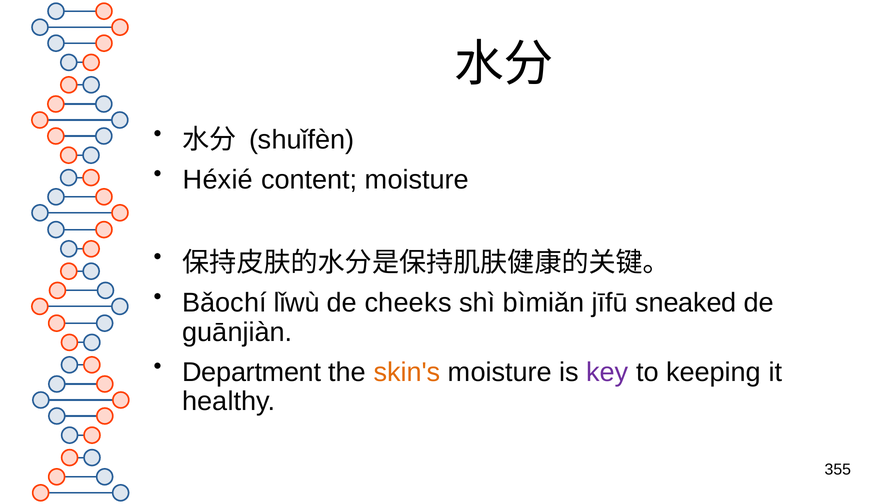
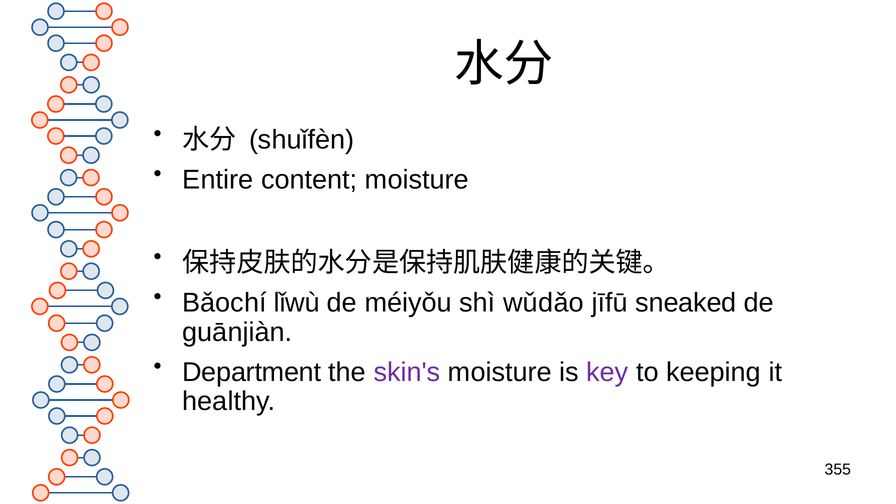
Héxié: Héxié -> Entire
cheeks: cheeks -> méiyǒu
bìmiǎn: bìmiǎn -> wǔdǎo
skin's colour: orange -> purple
